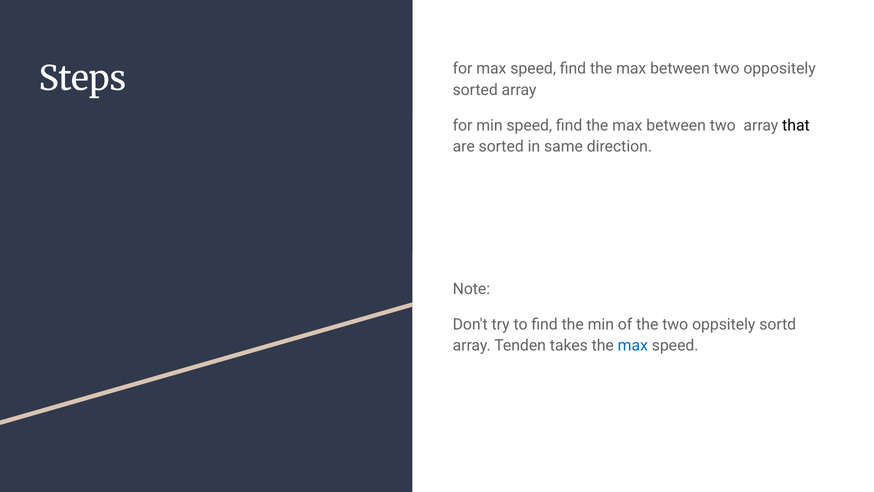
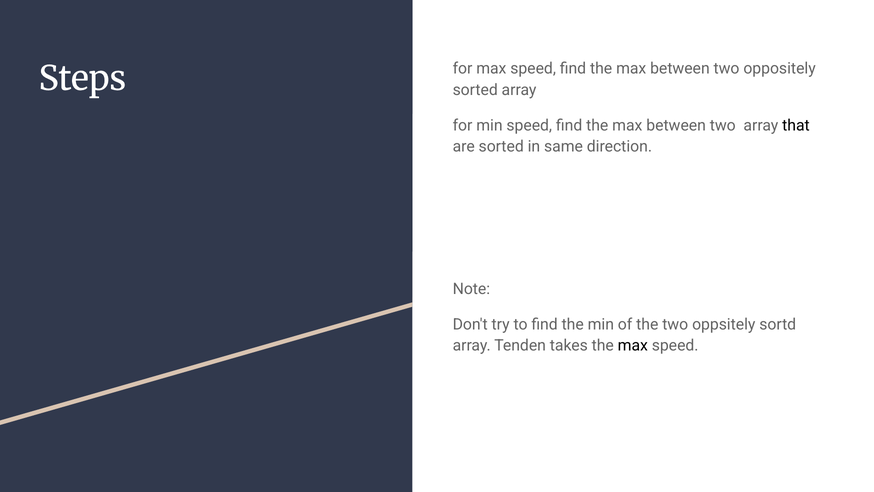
max at (633, 346) colour: blue -> black
